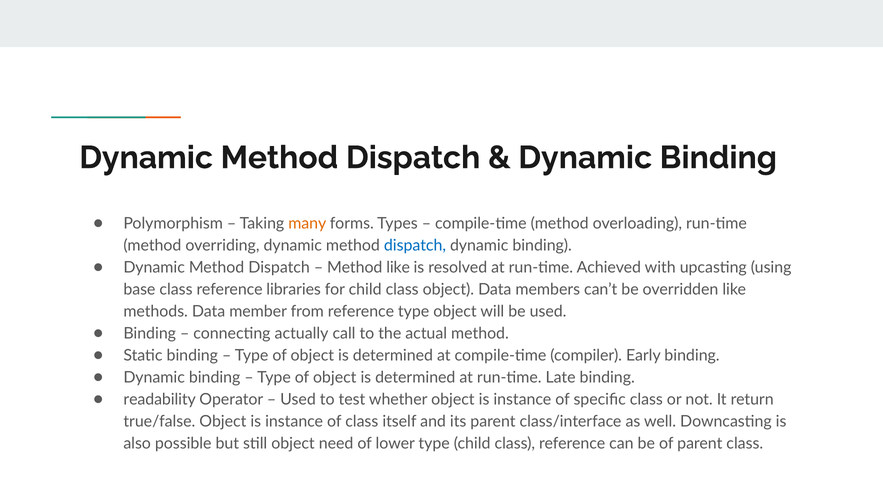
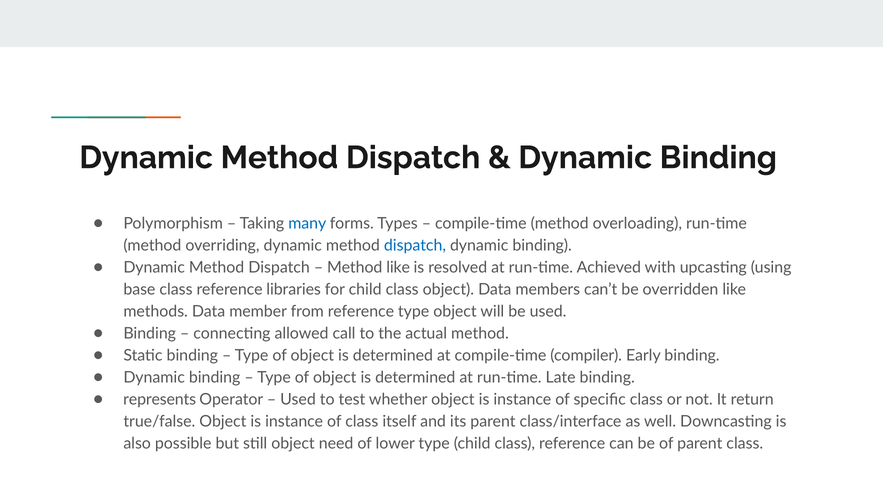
many colour: orange -> blue
actually: actually -> allowed
readability: readability -> represents
